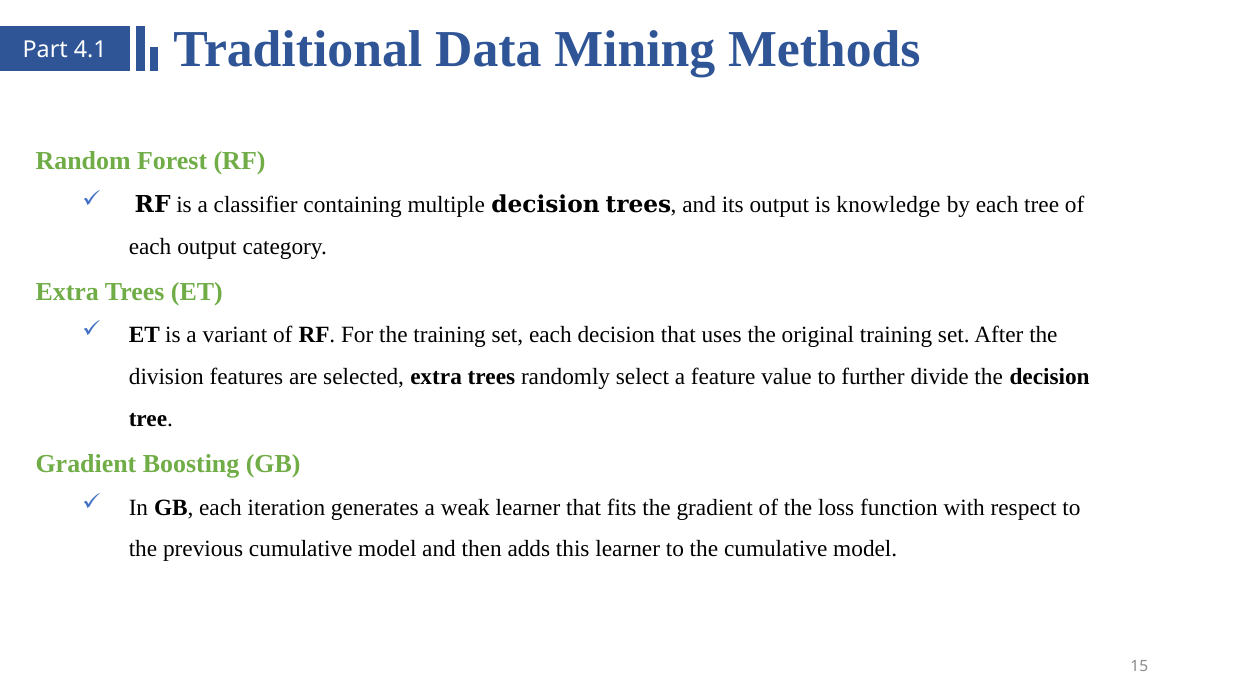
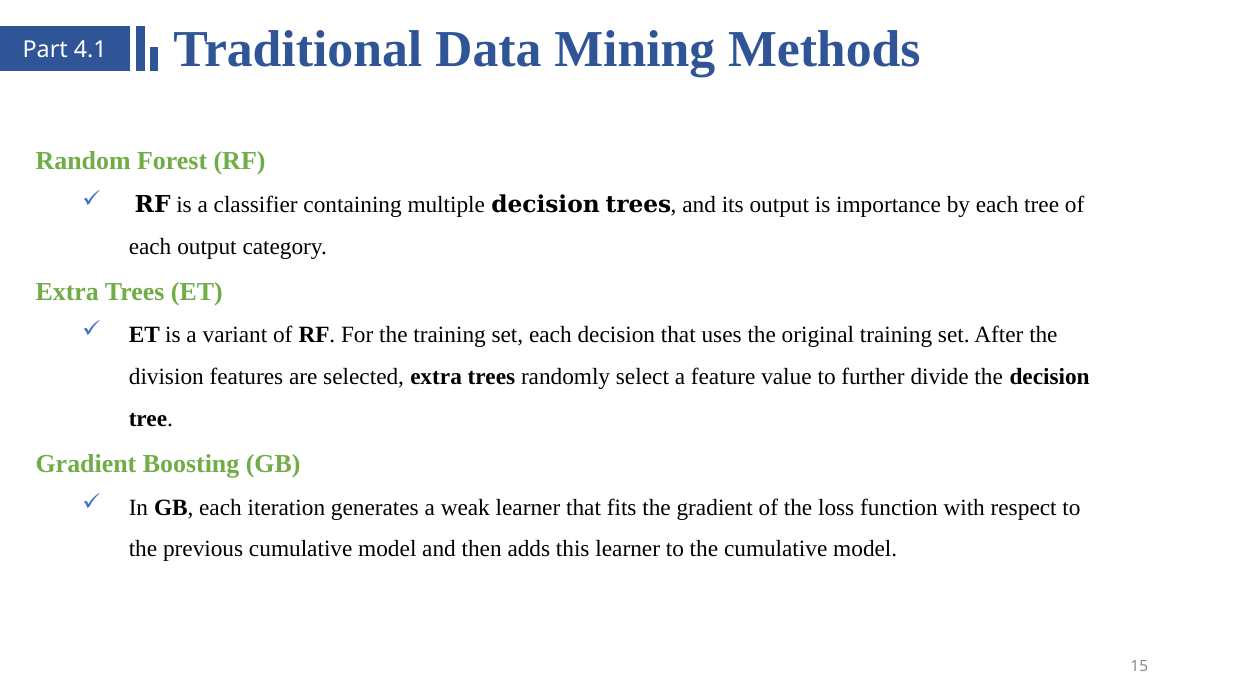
knowledge: knowledge -> importance
